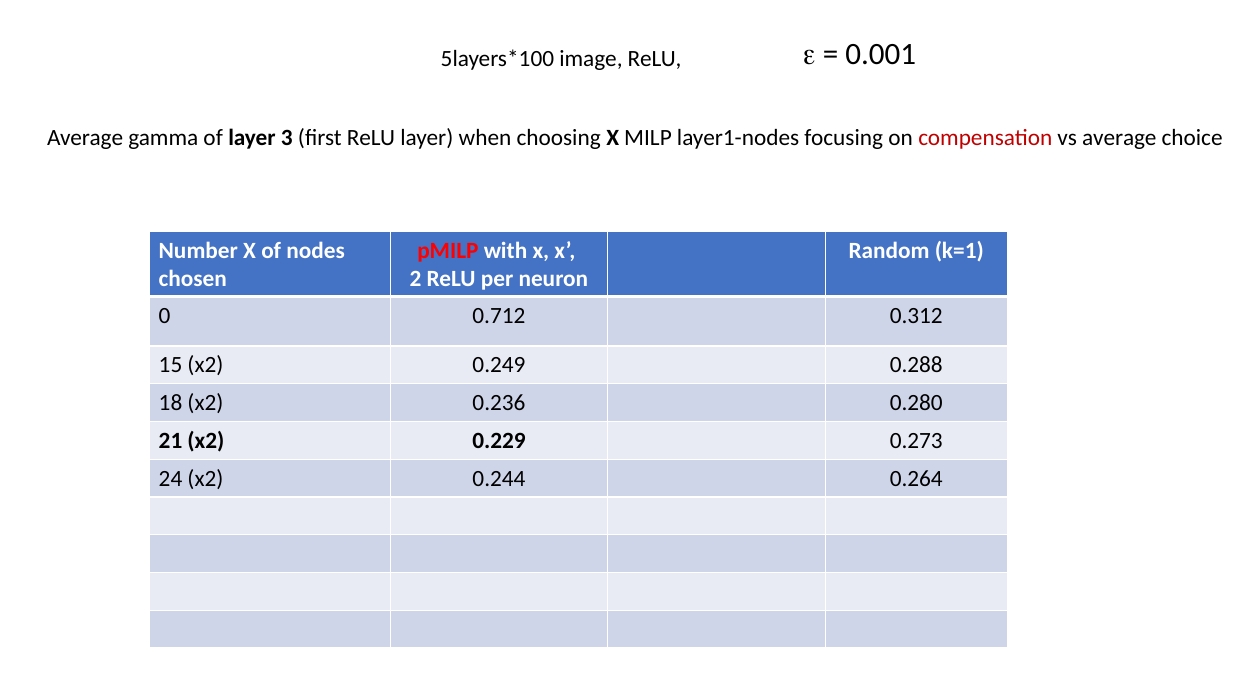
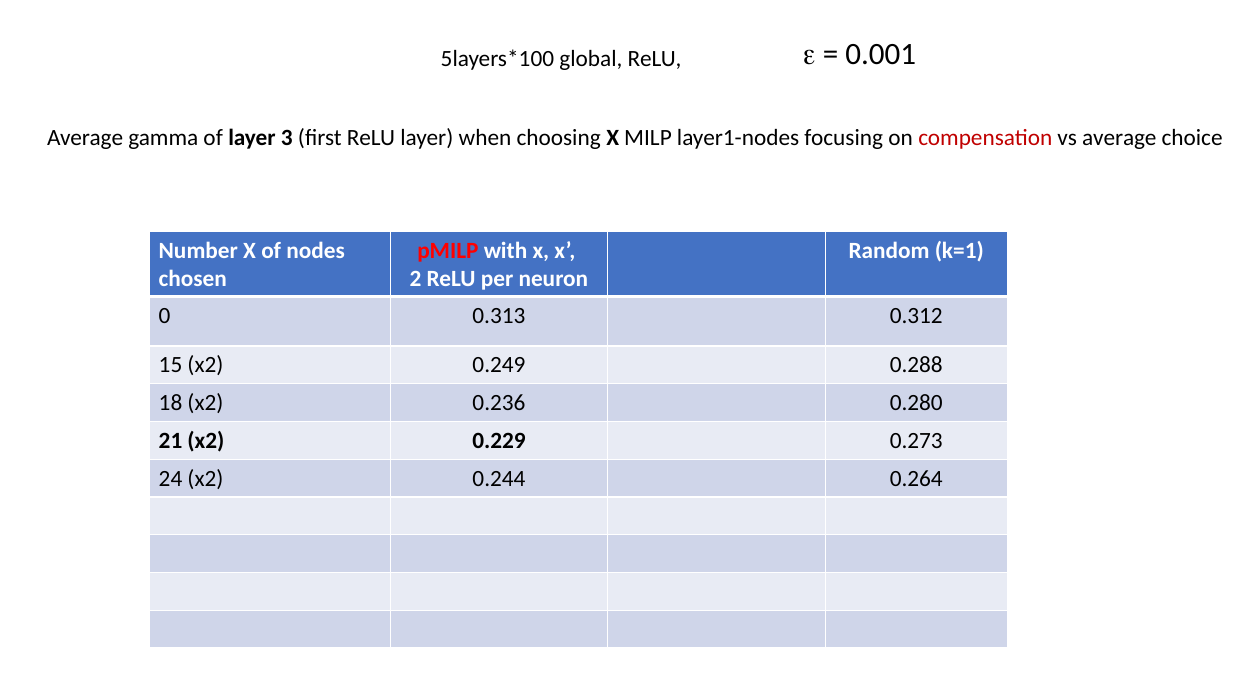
image: image -> global
0.712: 0.712 -> 0.313
